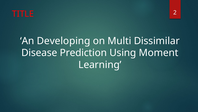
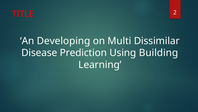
Moment: Moment -> Building
